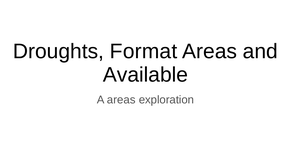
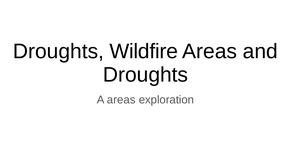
Format: Format -> Wildfire
Available at (145, 75): Available -> Droughts
